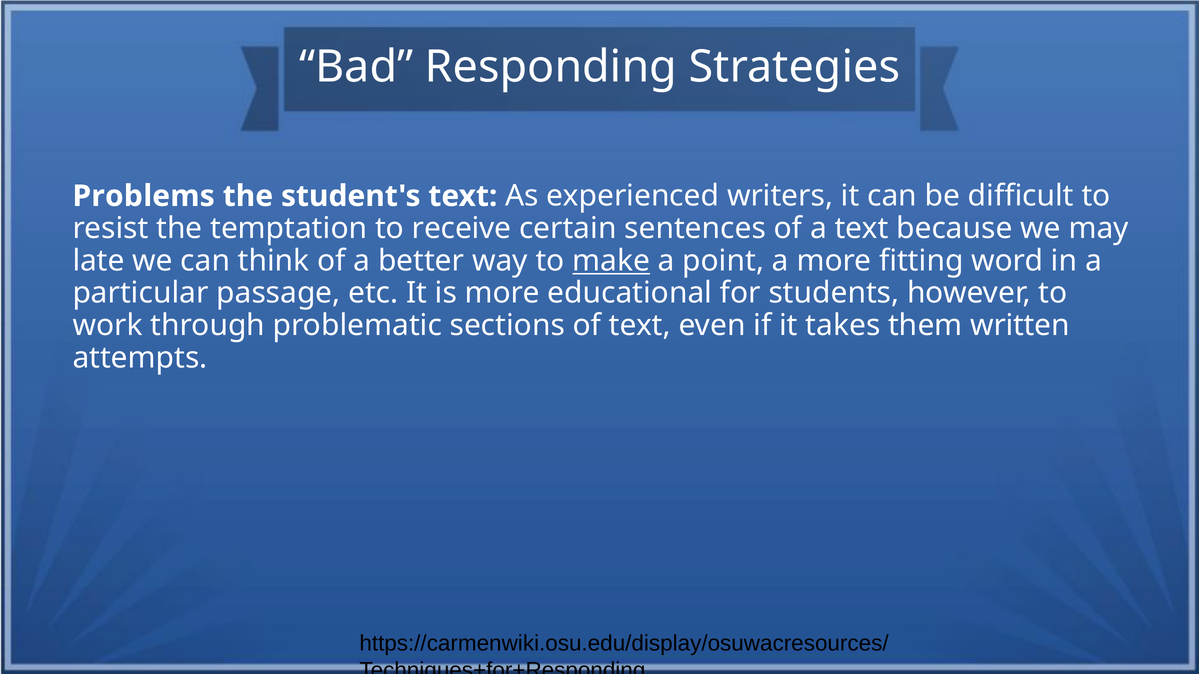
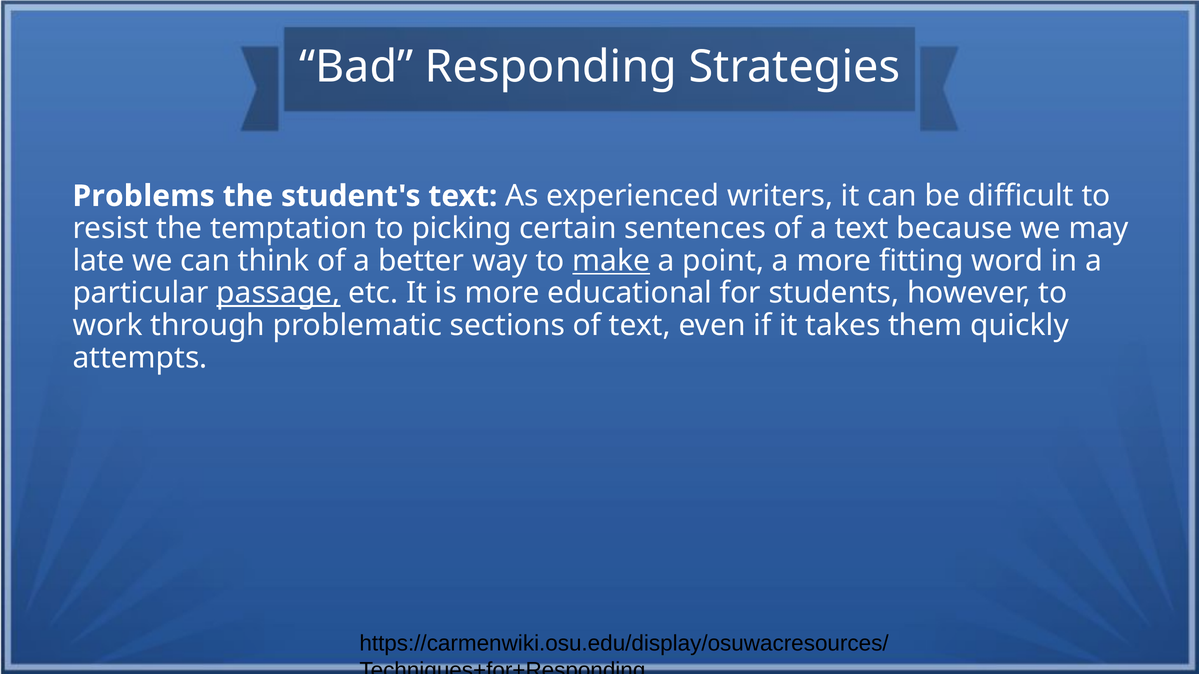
receive: receive -> picking
passage underline: none -> present
written: written -> quickly
